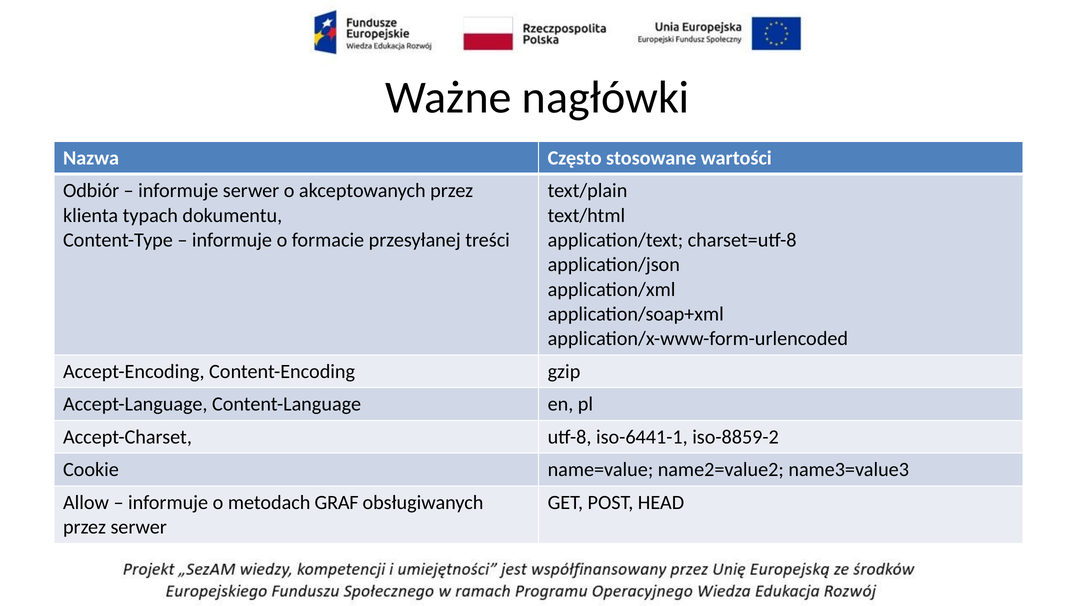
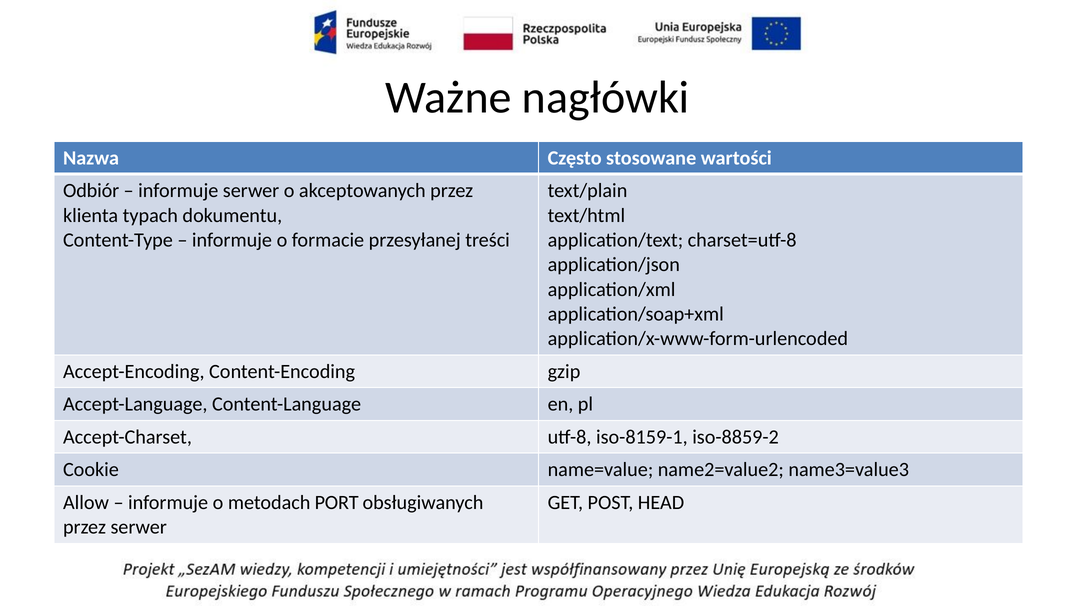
iso-6441-1: iso-6441-1 -> iso-8159-1
GRAF: GRAF -> PORT
